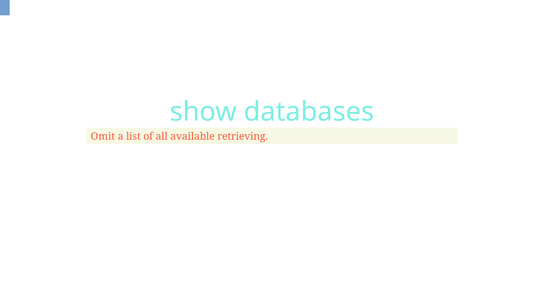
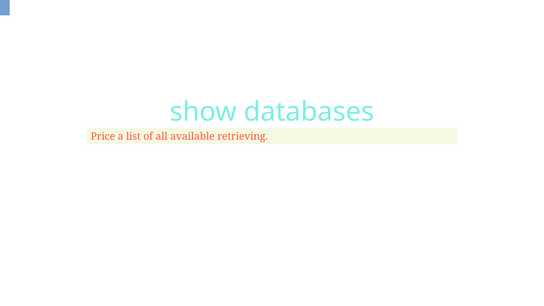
Omit: Omit -> Price
